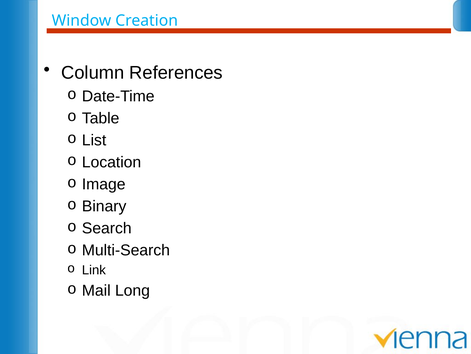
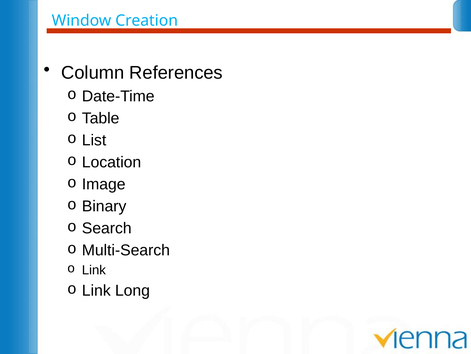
Mail at (96, 290): Mail -> Link
